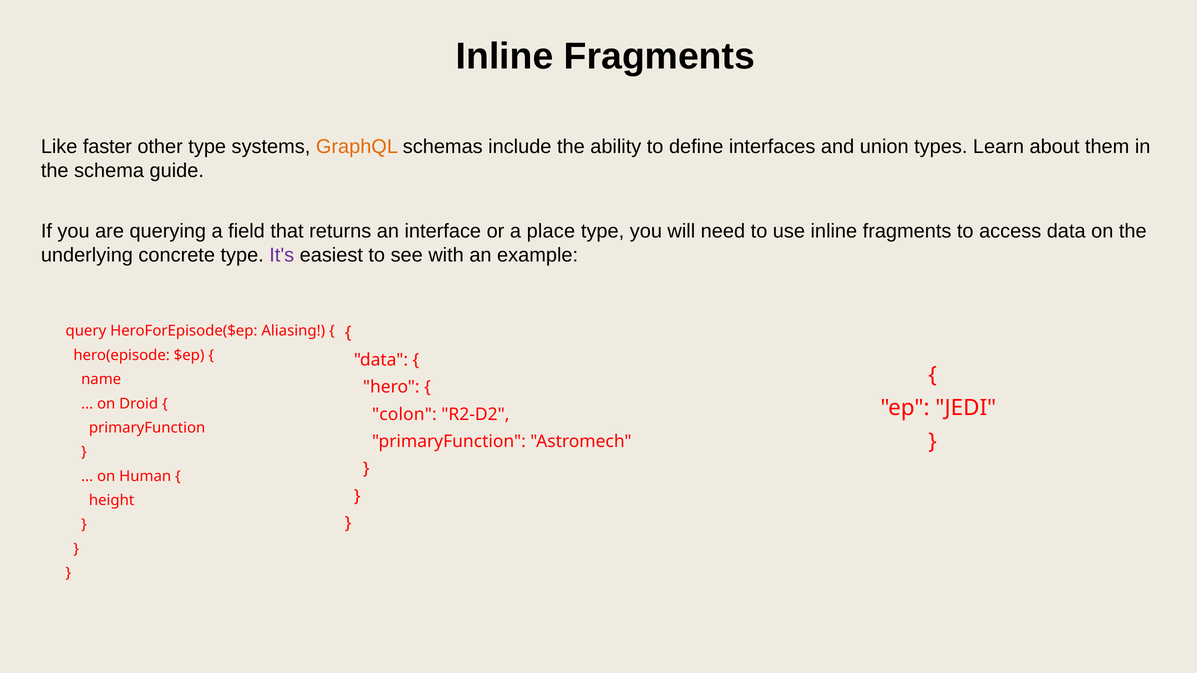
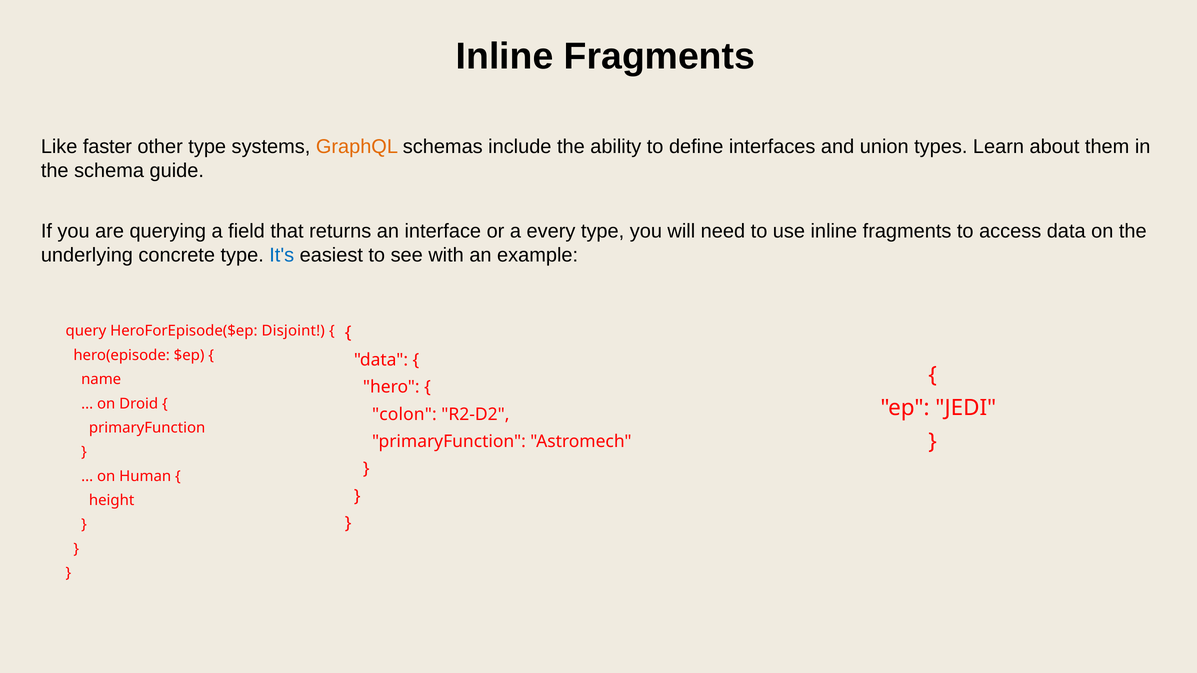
place: place -> every
It's colour: purple -> blue
Aliasing: Aliasing -> Disjoint
